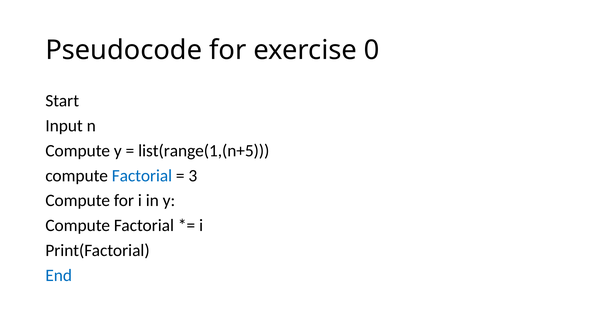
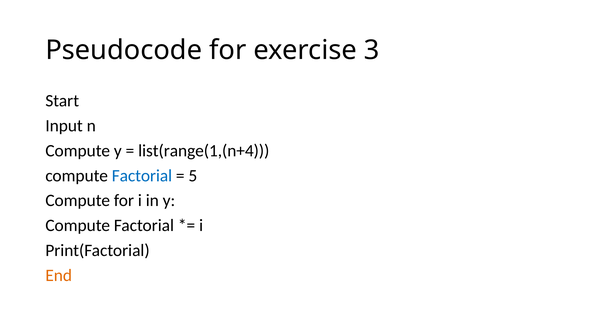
0: 0 -> 3
list(range(1,(n+5: list(range(1,(n+5 -> list(range(1,(n+4
3: 3 -> 5
End colour: blue -> orange
